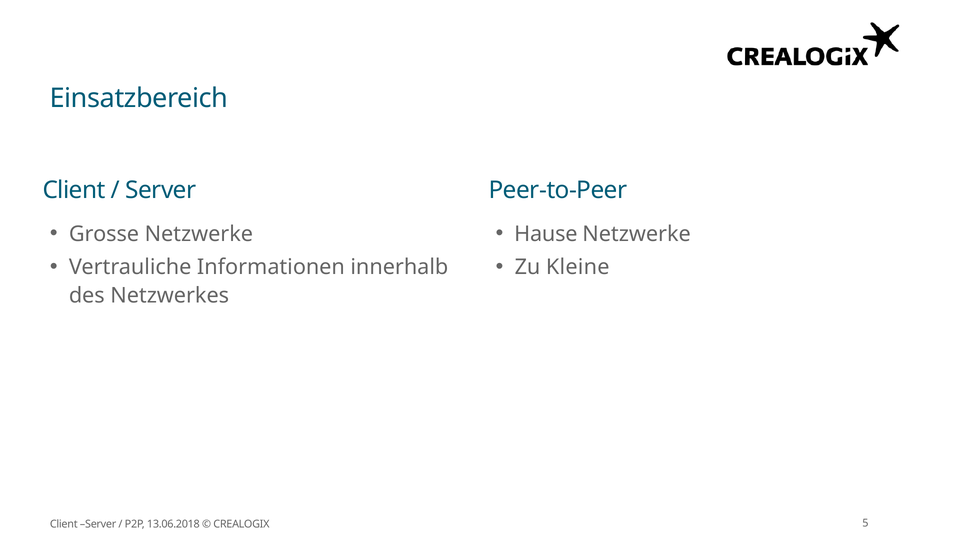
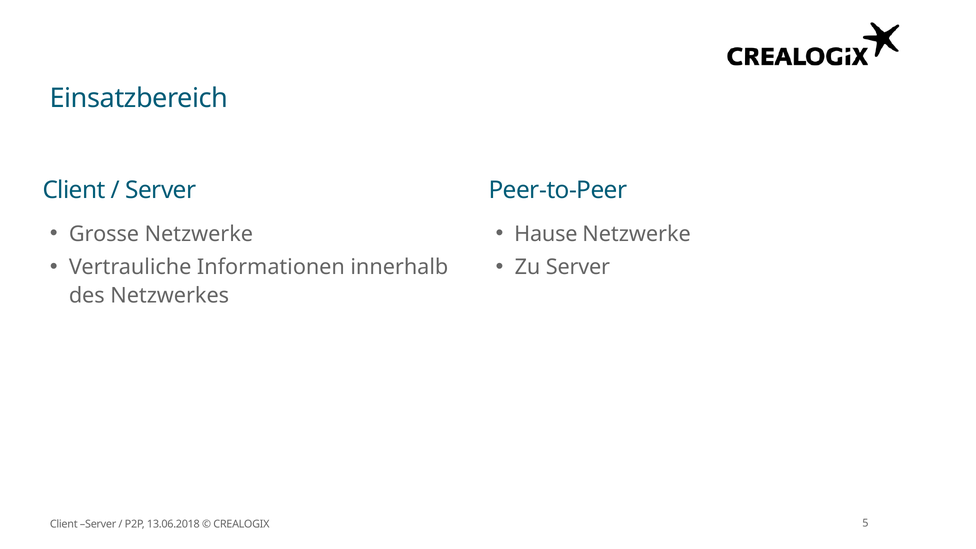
Zu Kleine: Kleine -> Server
